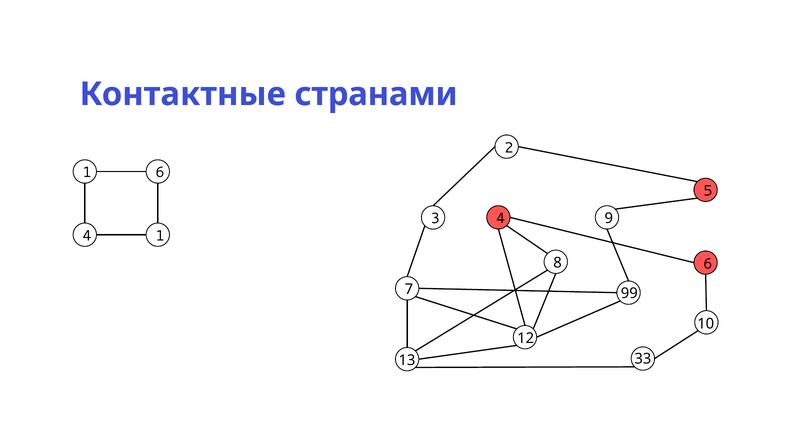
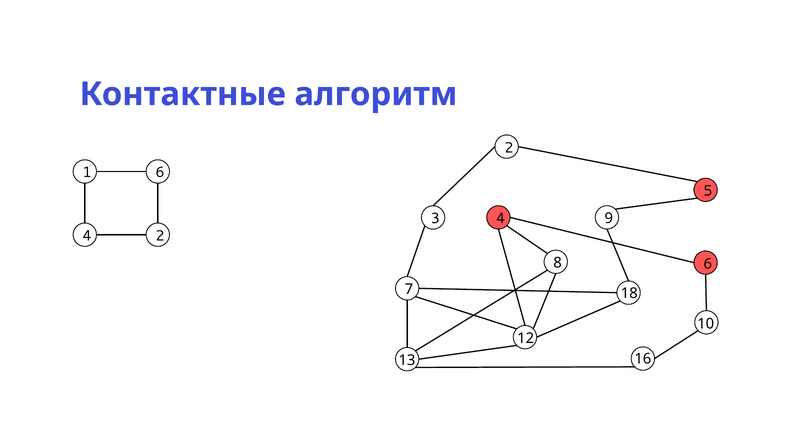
странами: странами -> алгоритм
4 1: 1 -> 2
99: 99 -> 18
33: 33 -> 16
